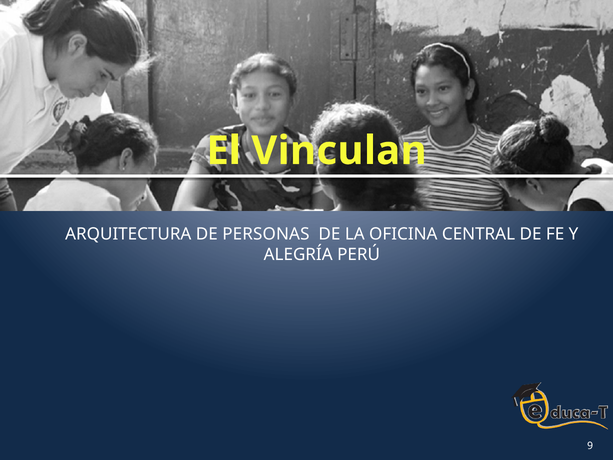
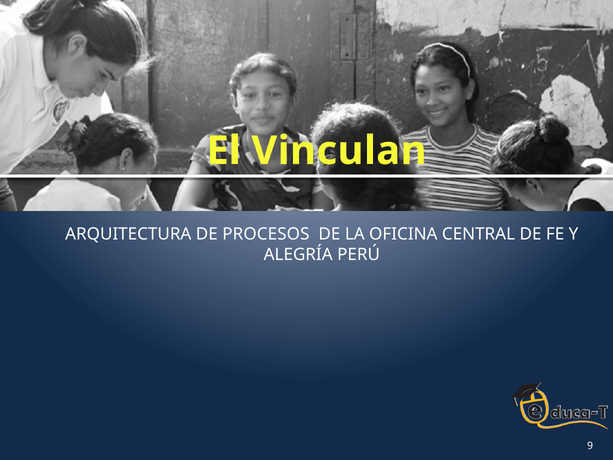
PERSONAS: PERSONAS -> PROCESOS
